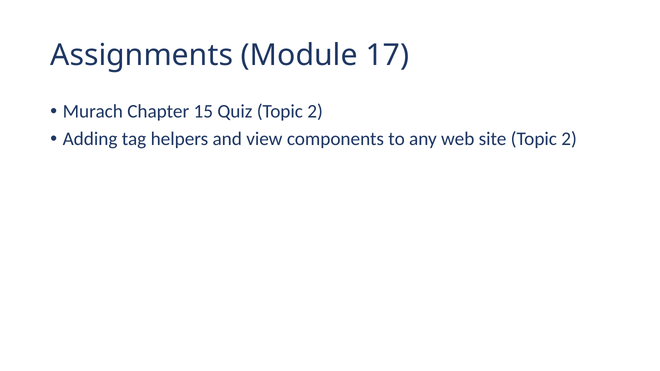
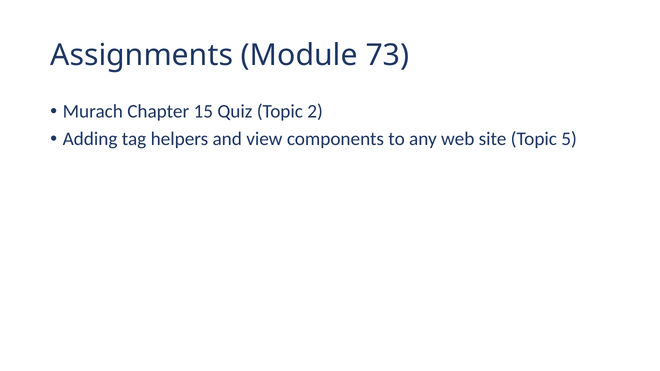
17: 17 -> 73
site Topic 2: 2 -> 5
